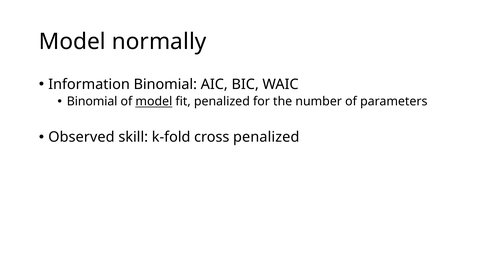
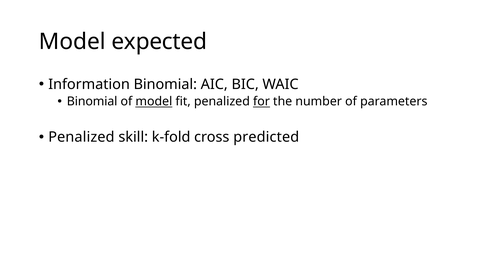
normally: normally -> expected
for underline: none -> present
Observed at (81, 137): Observed -> Penalized
cross penalized: penalized -> predicted
